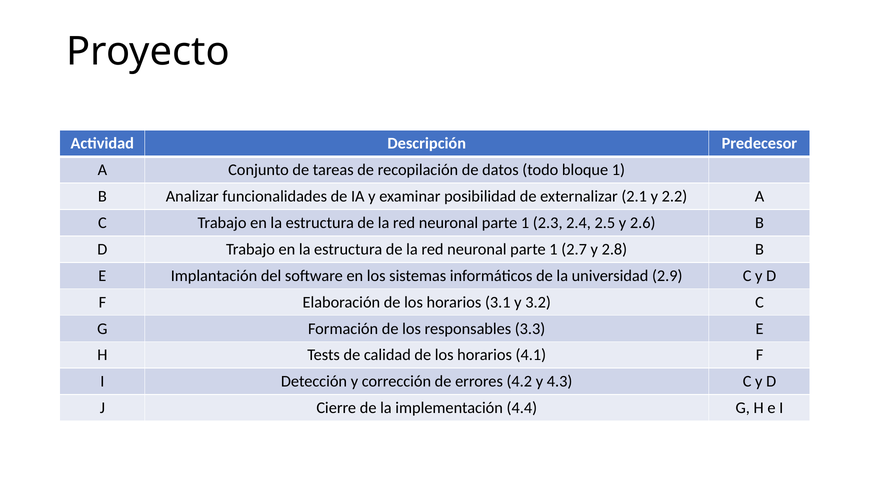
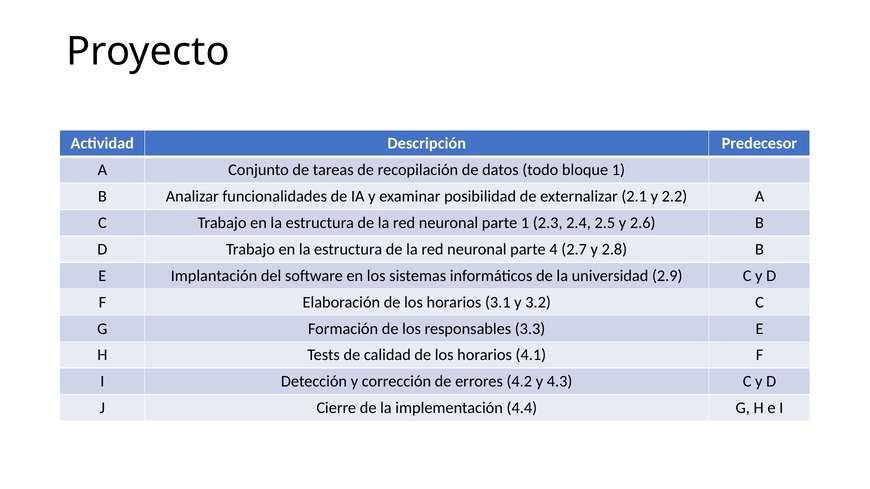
1 at (553, 250): 1 -> 4
